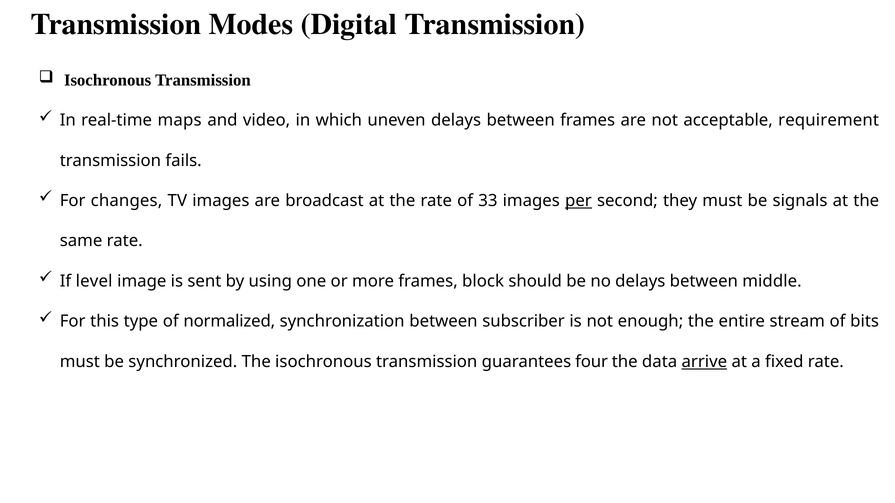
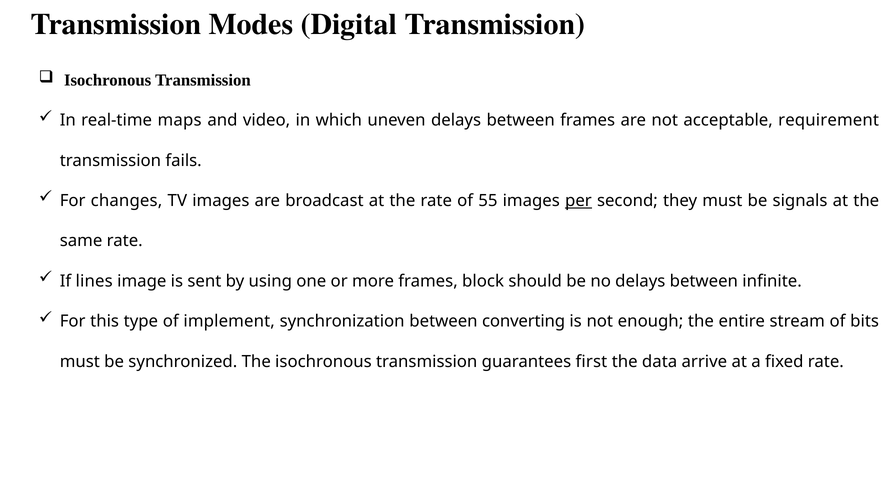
33: 33 -> 55
level: level -> lines
middle: middle -> infinite
normalized: normalized -> implement
subscriber: subscriber -> converting
four: four -> first
arrive underline: present -> none
